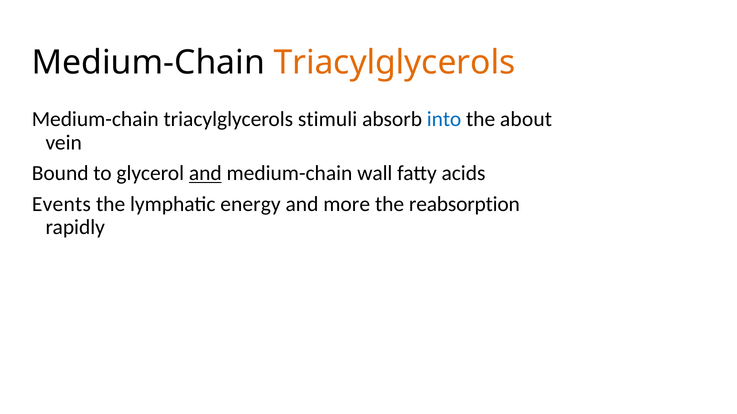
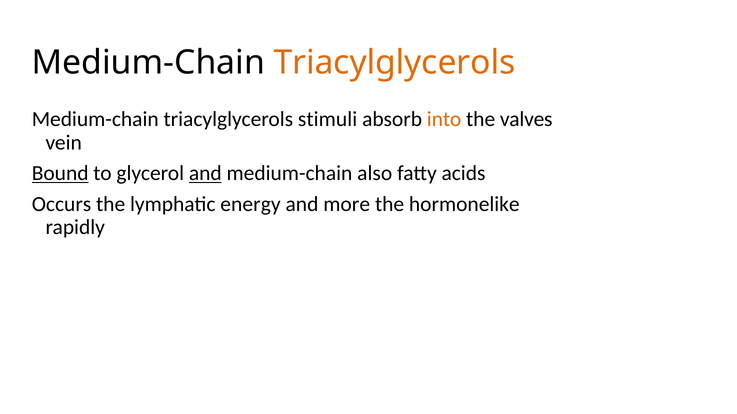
into colour: blue -> orange
about: about -> valves
Bound underline: none -> present
wall: wall -> also
Events: Events -> Occurs
reabsorption: reabsorption -> hormonelike
